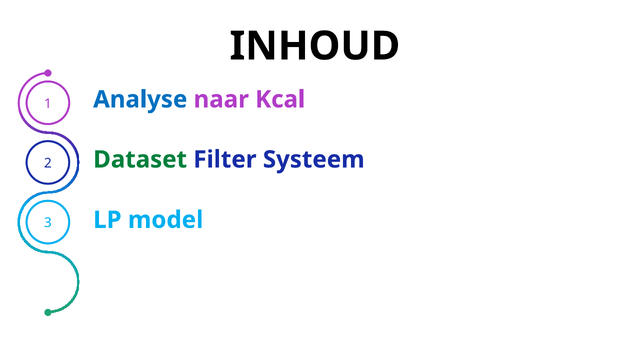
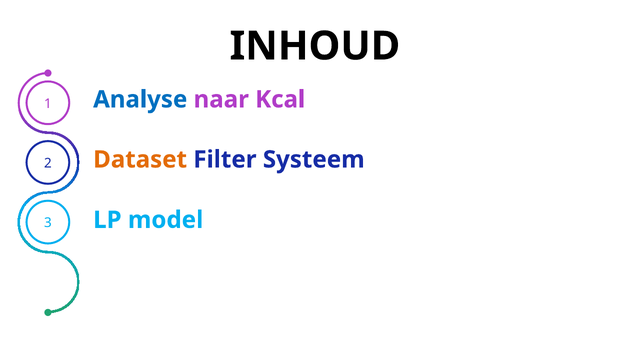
Dataset colour: green -> orange
